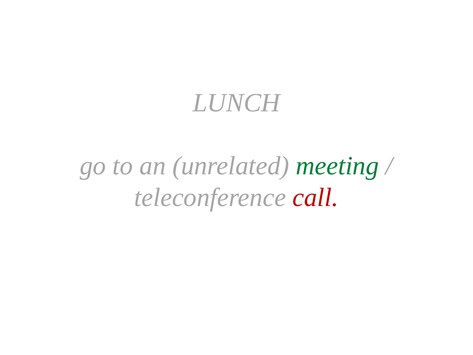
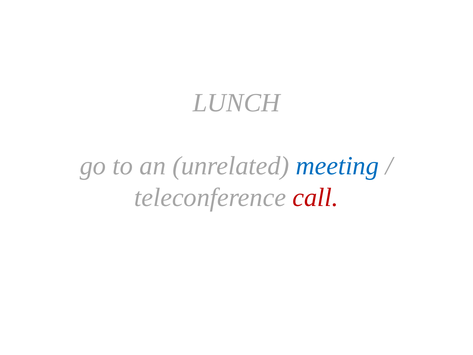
meeting colour: green -> blue
